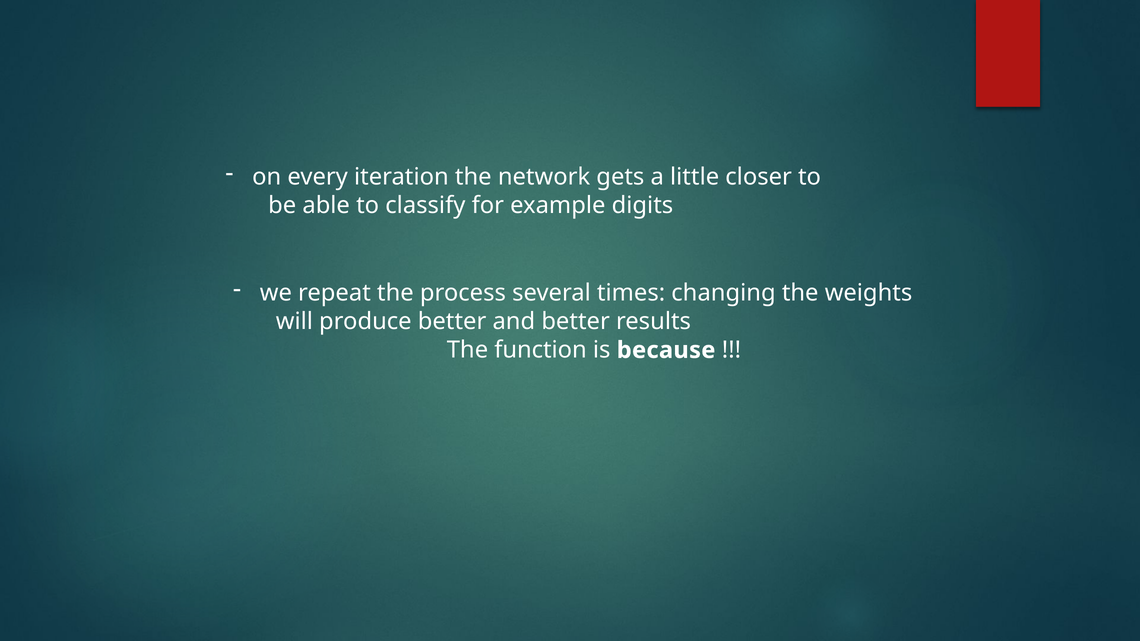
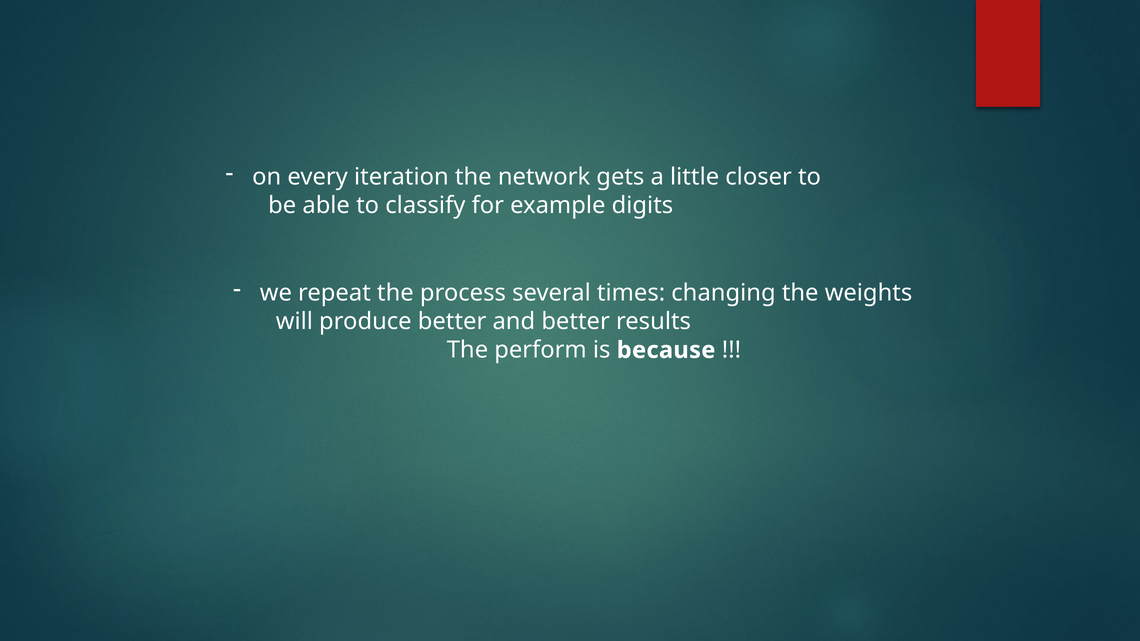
function: function -> perform
